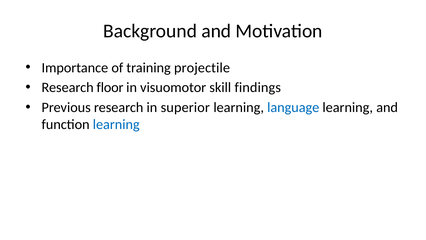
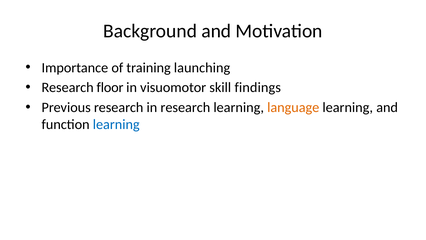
projectile: projectile -> launching
in superior: superior -> research
language colour: blue -> orange
